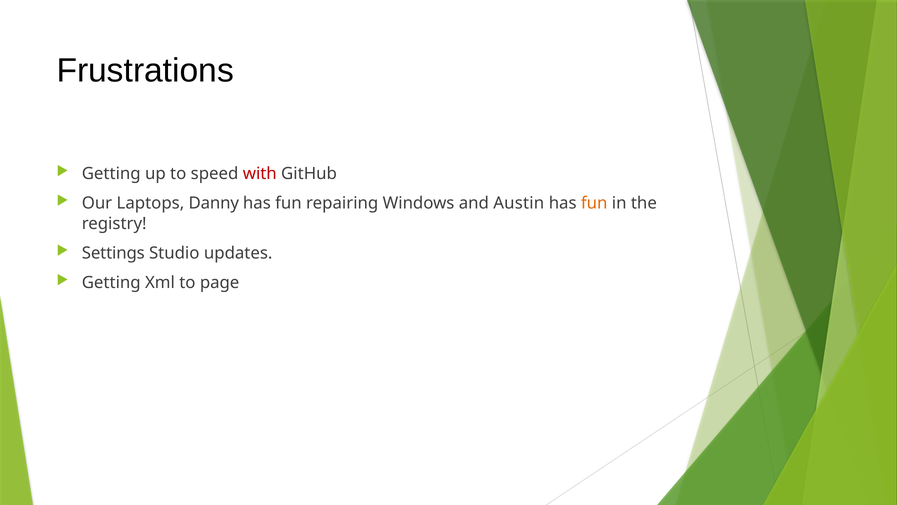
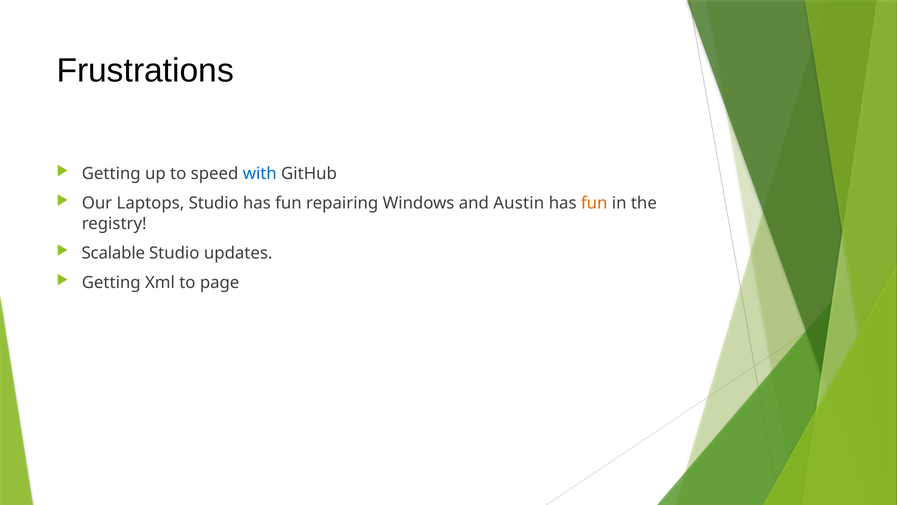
with colour: red -> blue
Laptops Danny: Danny -> Studio
Settings: Settings -> Scalable
